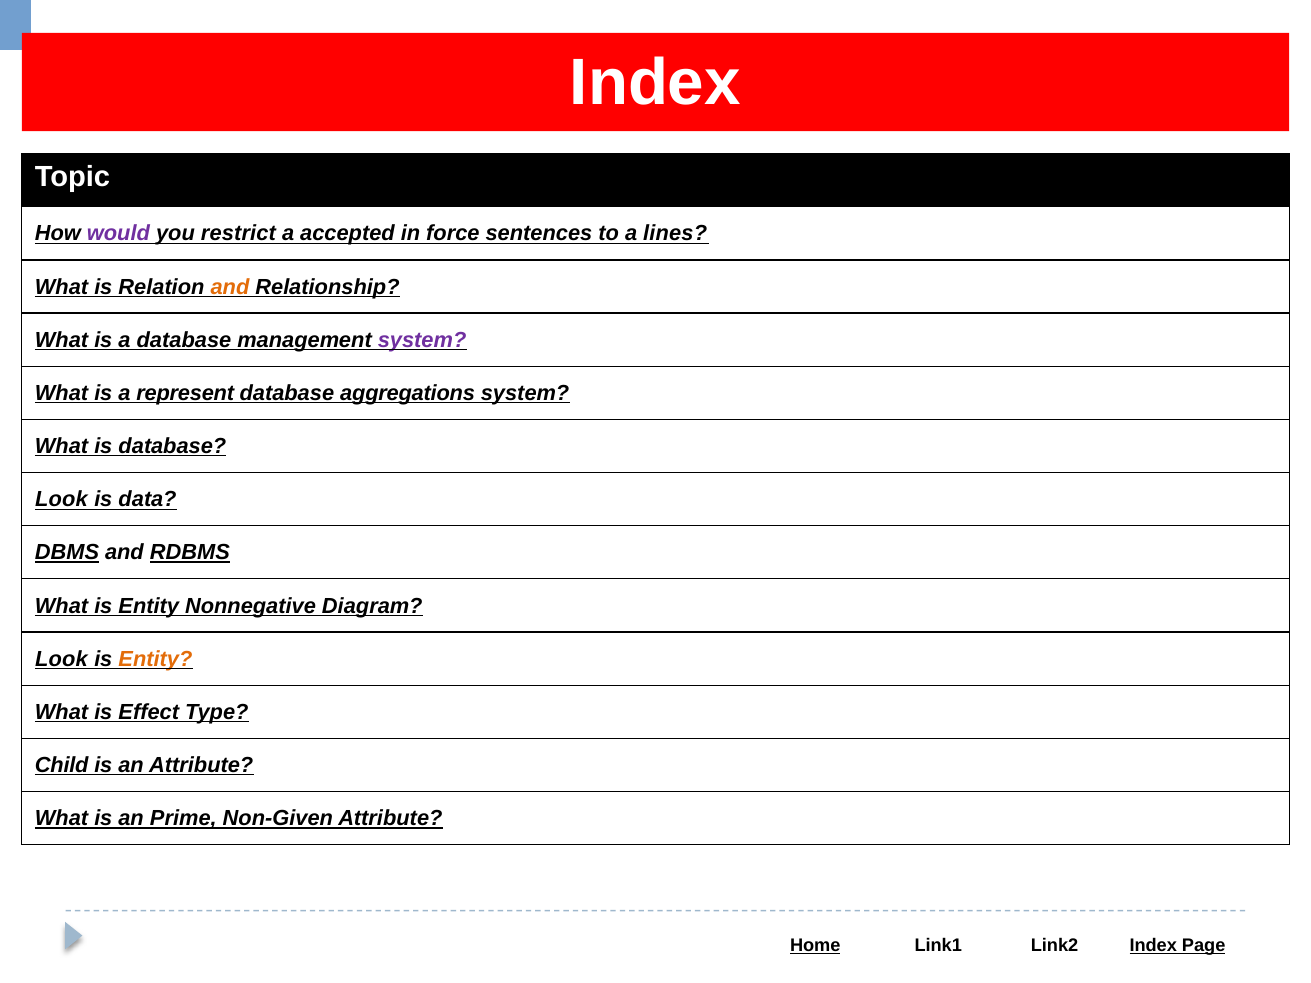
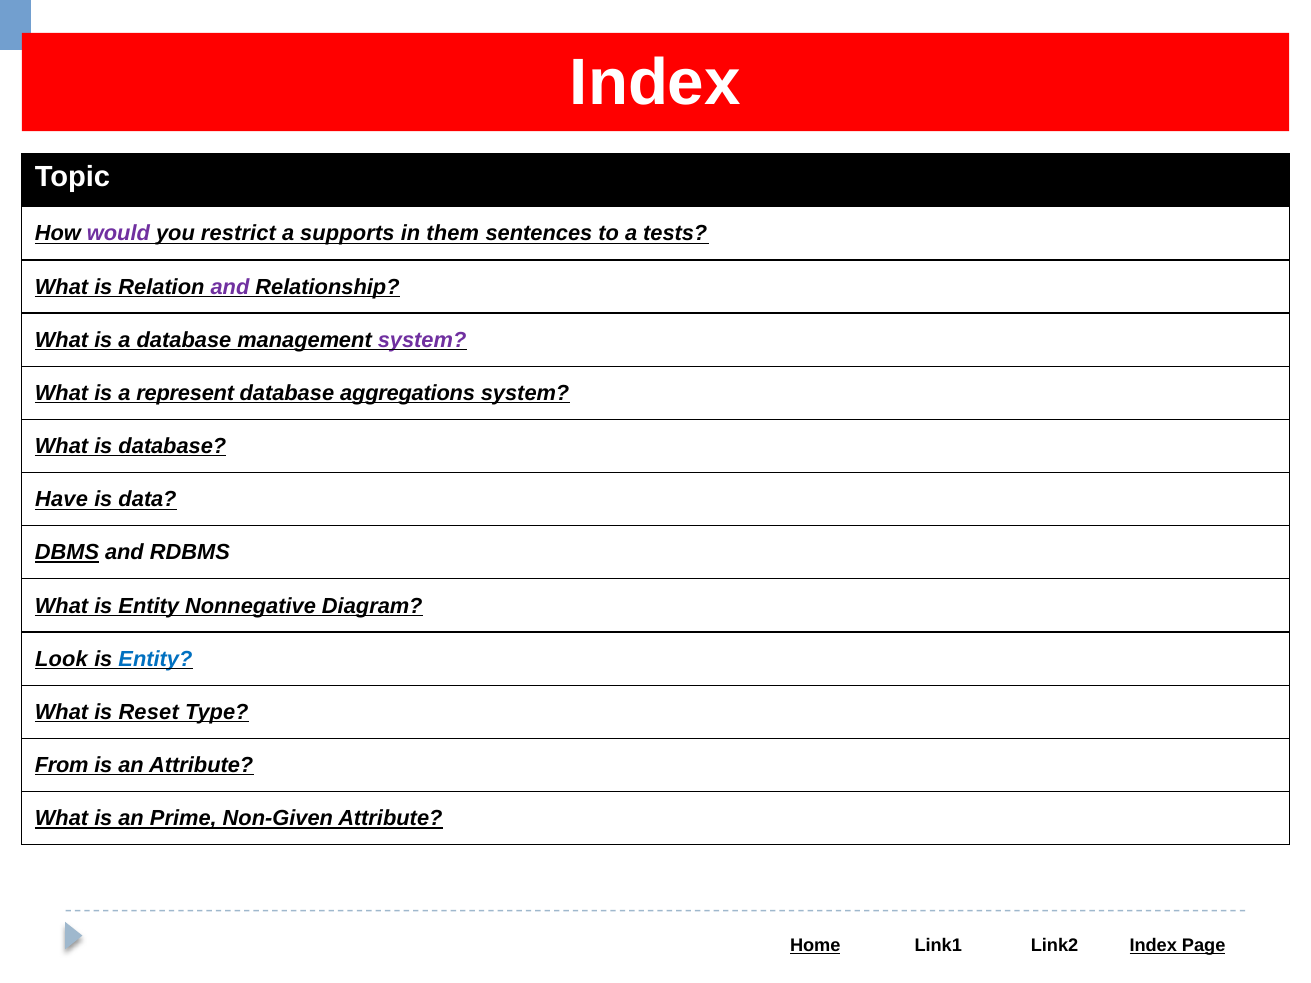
accepted: accepted -> supports
force: force -> them
lines: lines -> tests
and at (230, 287) colour: orange -> purple
Look at (61, 500): Look -> Have
RDBMS underline: present -> none
Entity at (155, 659) colour: orange -> blue
Effect: Effect -> Reset
Child: Child -> From
